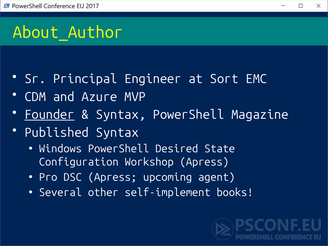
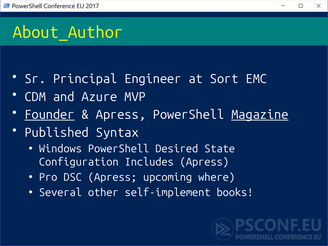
Syntax at (121, 115): Syntax -> Apress
Magazine underline: none -> present
Workshop: Workshop -> Includes
agent: agent -> where
